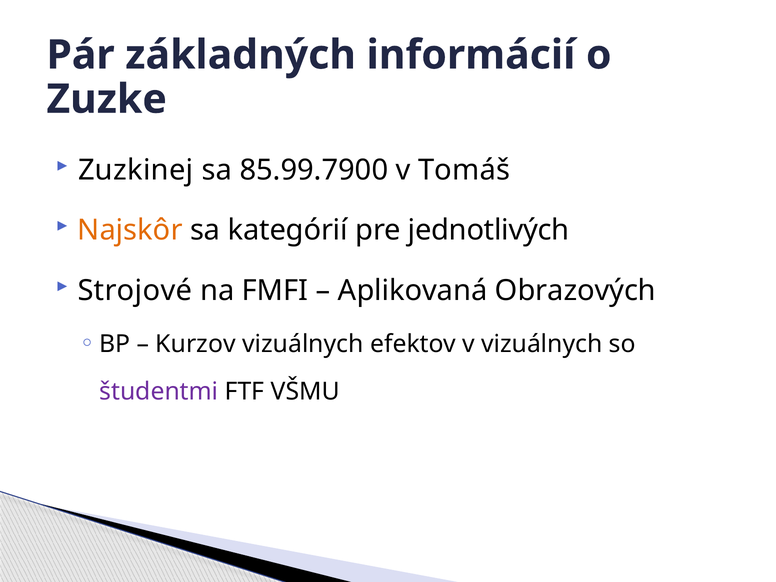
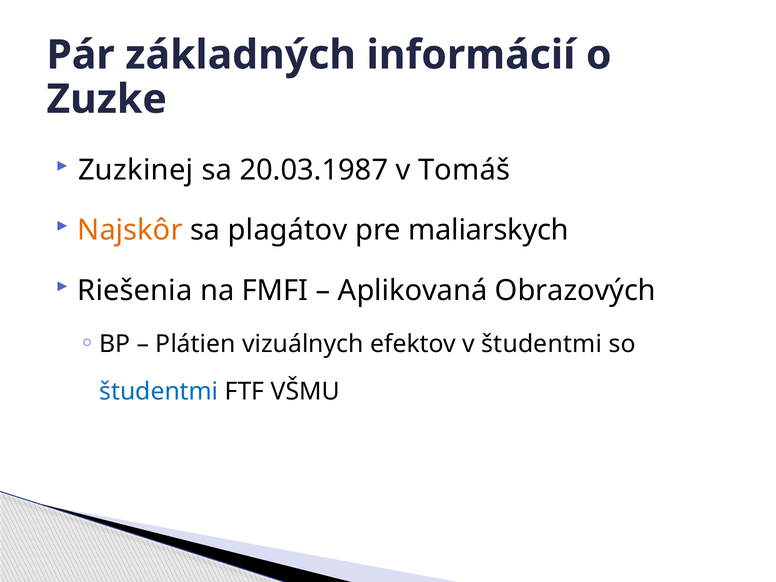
85.99.7900: 85.99.7900 -> 20.03.1987
kategórií: kategórií -> plagátov
jednotlivých: jednotlivých -> maliarskych
Strojové: Strojové -> Riešenia
Kurzov: Kurzov -> Plátien
v vizuálnych: vizuálnych -> študentmi
študentmi at (159, 392) colour: purple -> blue
